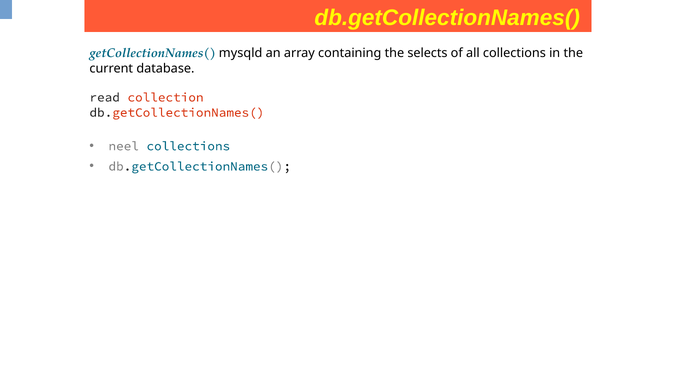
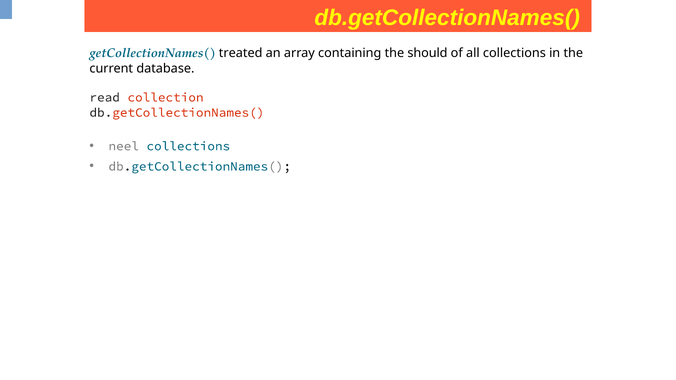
mysqld: mysqld -> treated
selects: selects -> should
